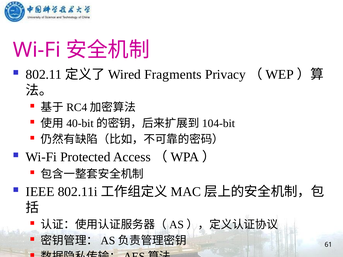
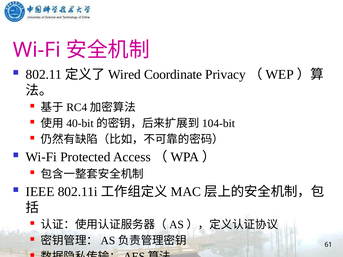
Fragments: Fragments -> Coordinate
